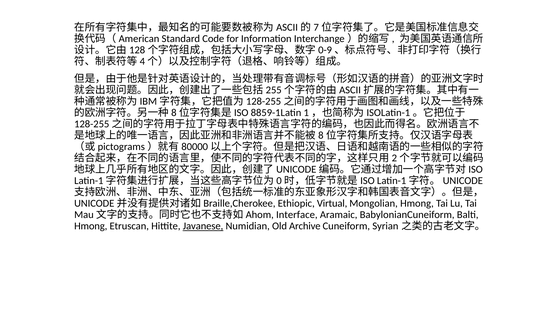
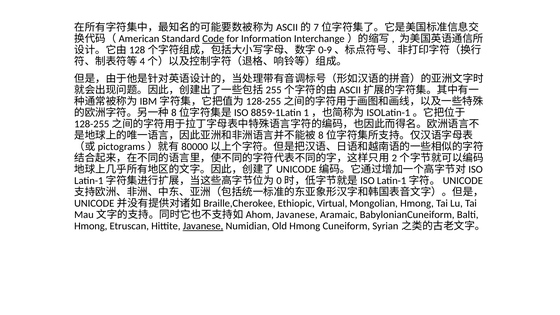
Code underline: none -> present
Interface at (297, 215): Interface -> Javanese
Old Archive: Archive -> Hmong
